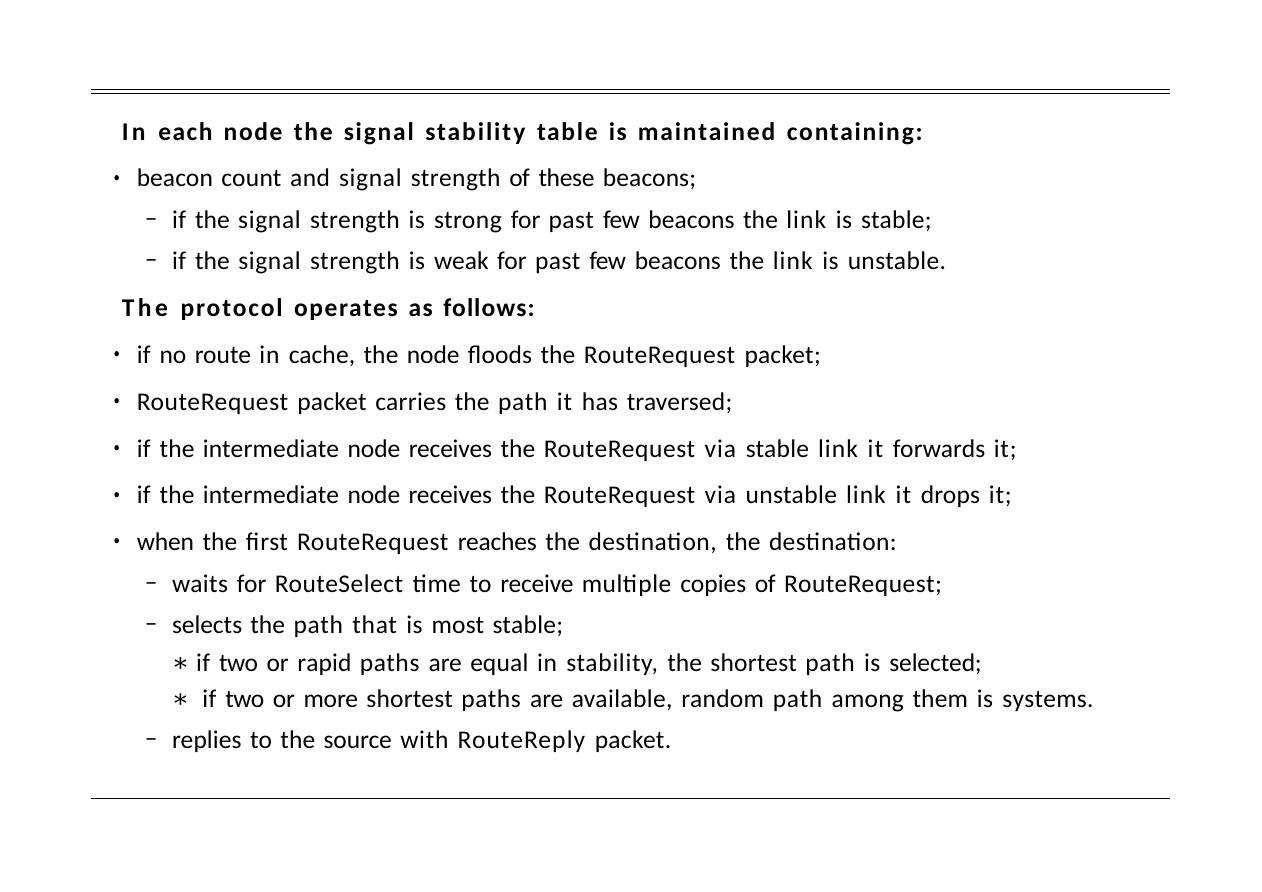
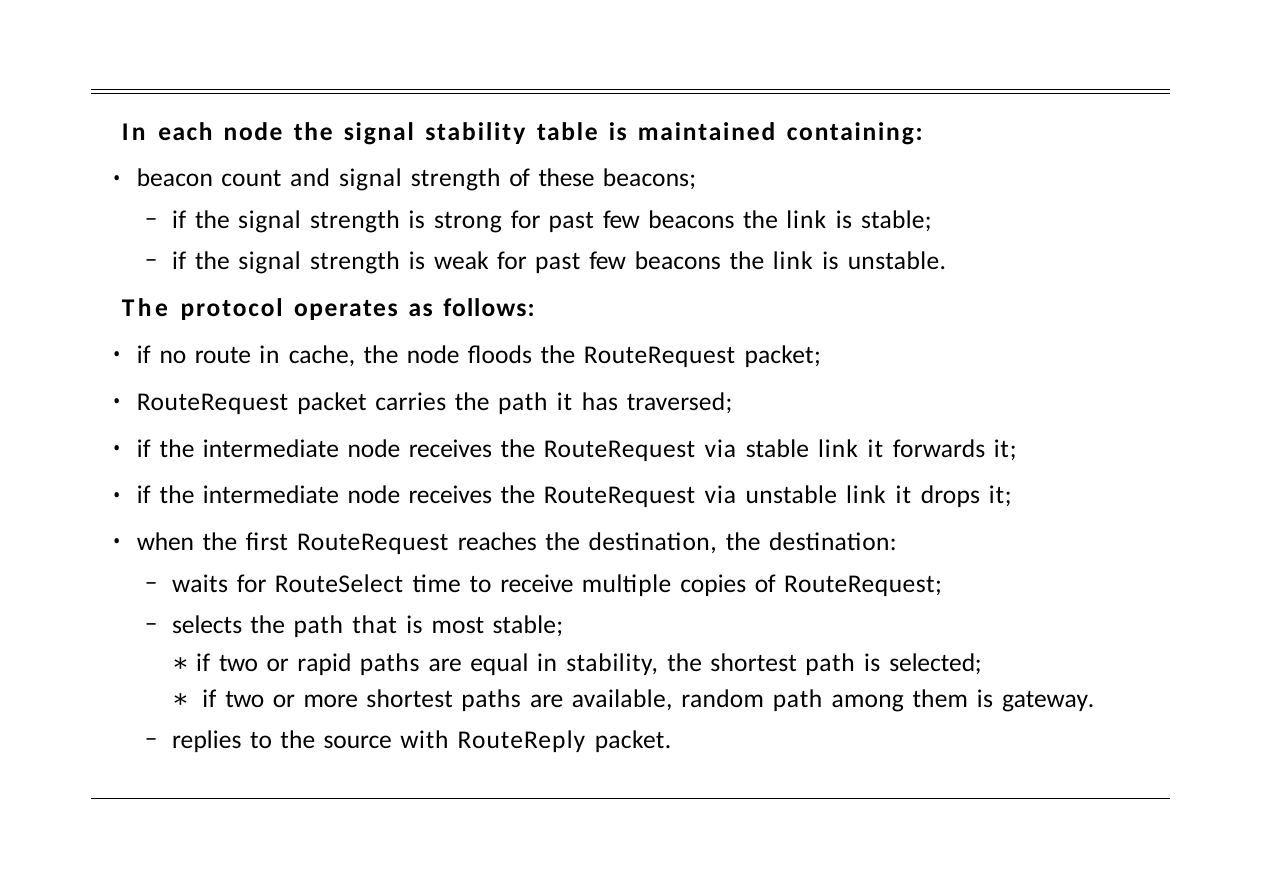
systems: systems -> gateway
